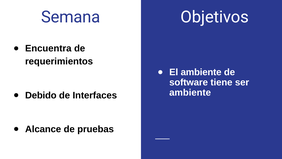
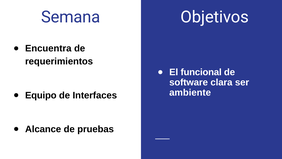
El ambiente: ambiente -> funcional
tiene: tiene -> clara
Debido: Debido -> Equipo
